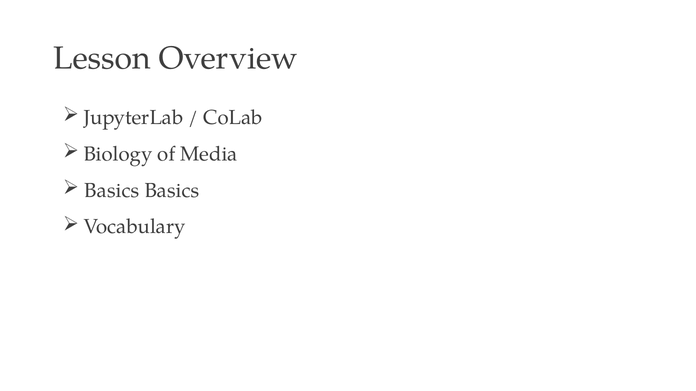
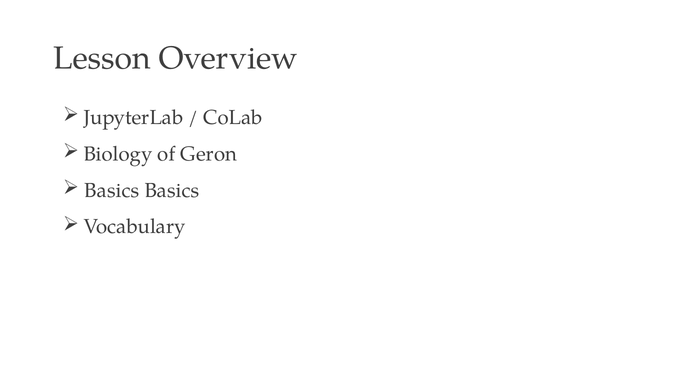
Media: Media -> Geron
